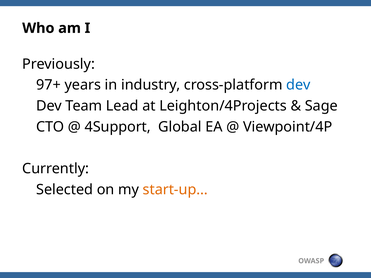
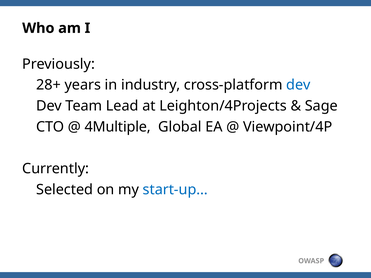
97+: 97+ -> 28+
4Support: 4Support -> 4Multiple
start-up… colour: orange -> blue
